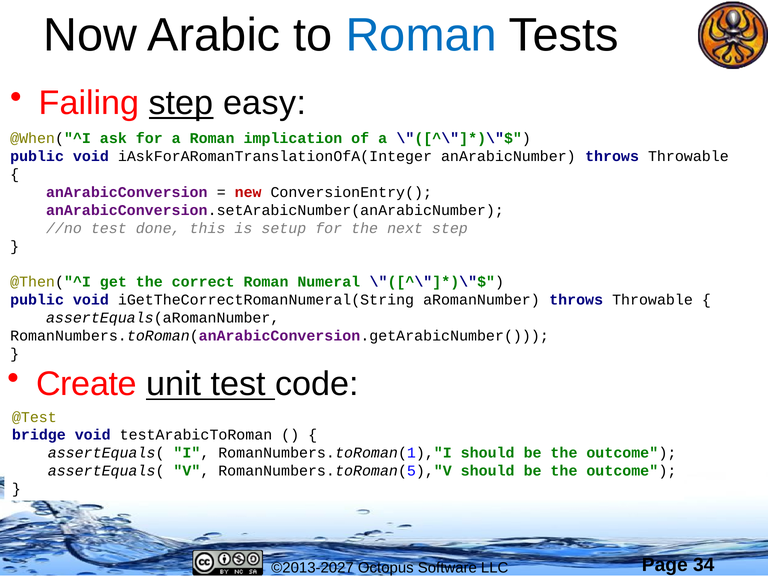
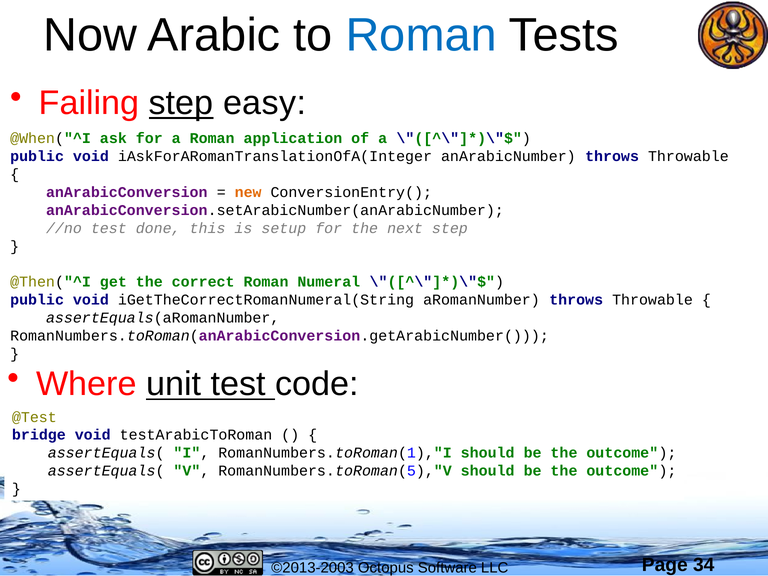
implication: implication -> application
new colour: red -> orange
Create: Create -> Where
©2013-2027: ©2013-2027 -> ©2013-2003
